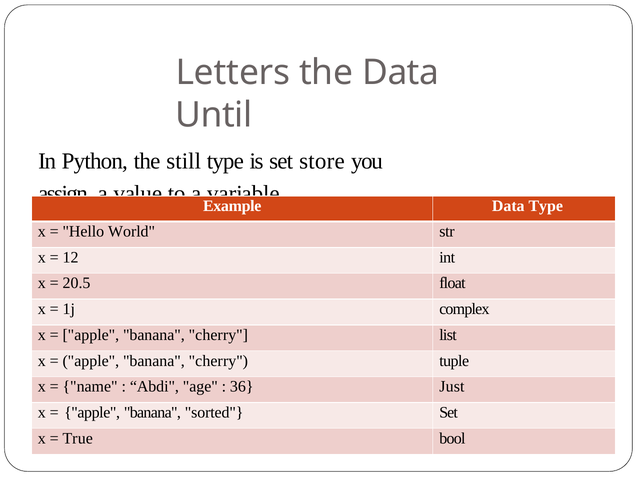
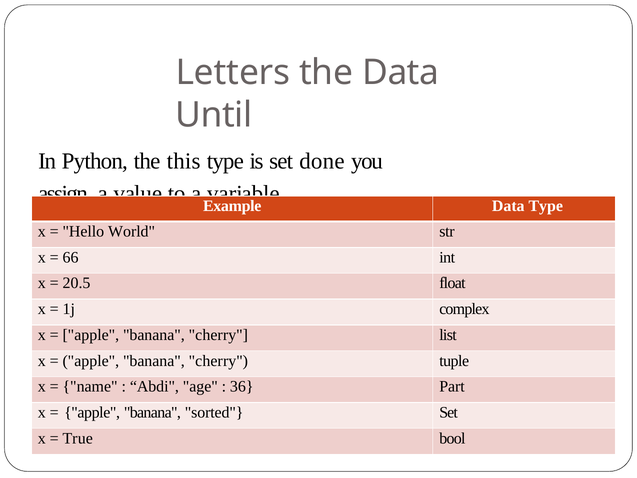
still: still -> this
store: store -> done
12: 12 -> 66
Just: Just -> Part
